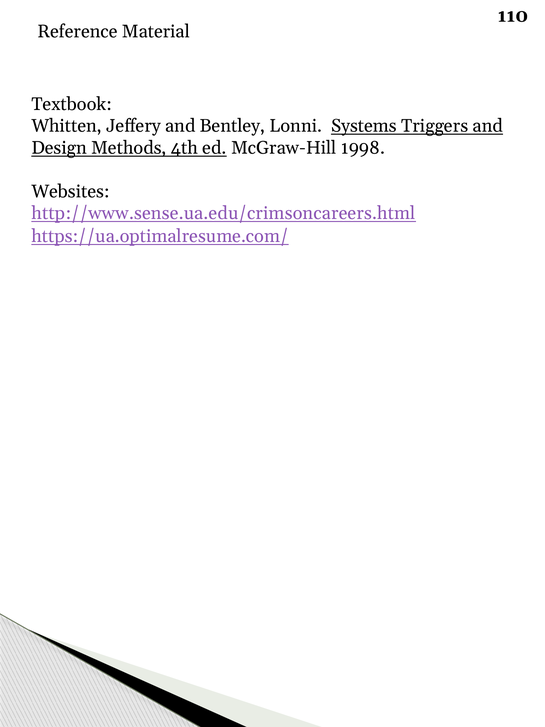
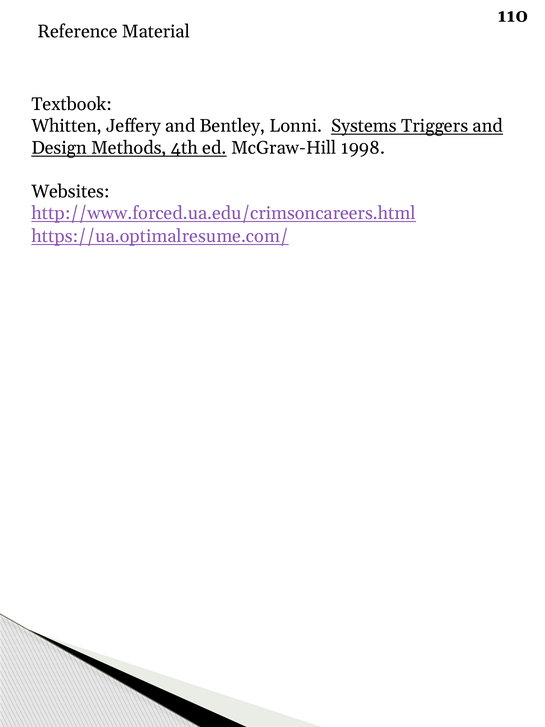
http://www.sense.ua.edu/crimsoncareers.html: http://www.sense.ua.edu/crimsoncareers.html -> http://www.forced.ua.edu/crimsoncareers.html
